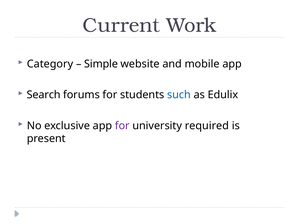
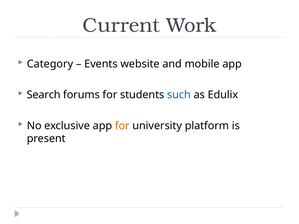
Simple: Simple -> Events
for at (122, 126) colour: purple -> orange
required: required -> platform
